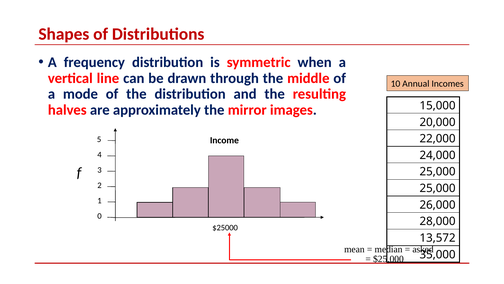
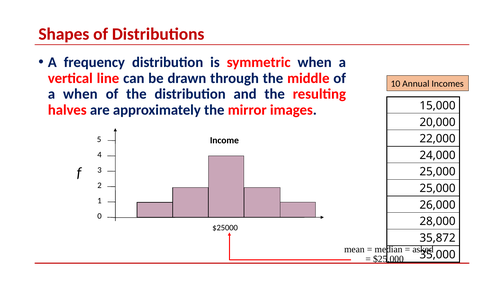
a mode: mode -> when
13,572: 13,572 -> 35,872
